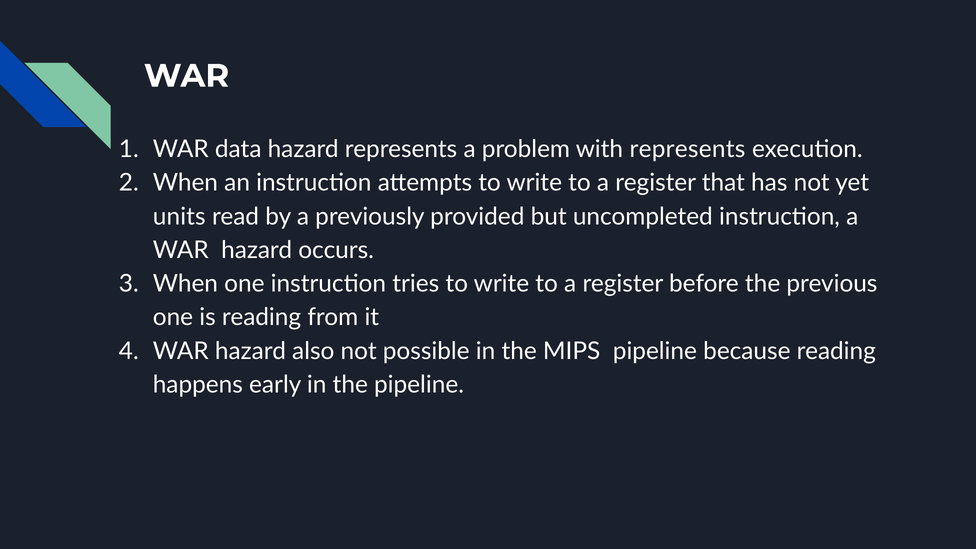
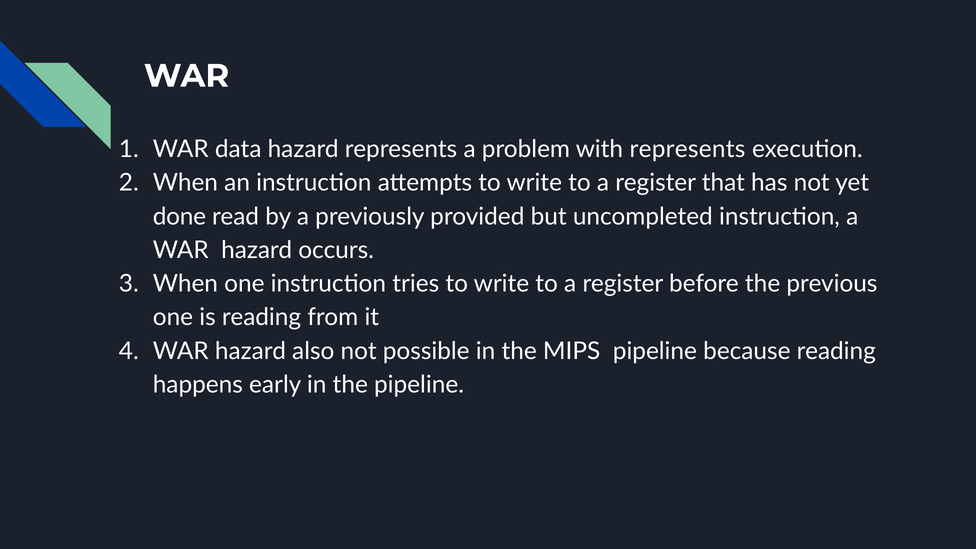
units: units -> done
